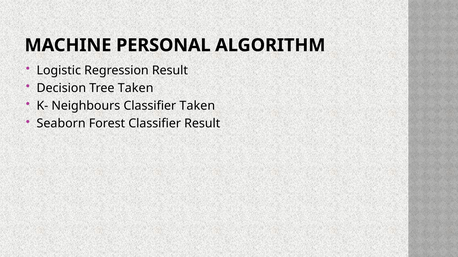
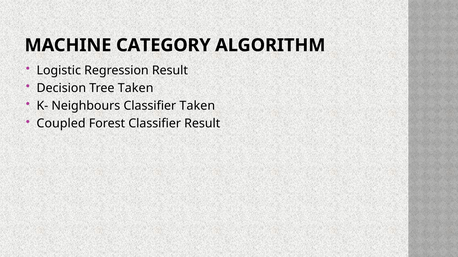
PERSONAL: PERSONAL -> CATEGORY
Seaborn: Seaborn -> Coupled
